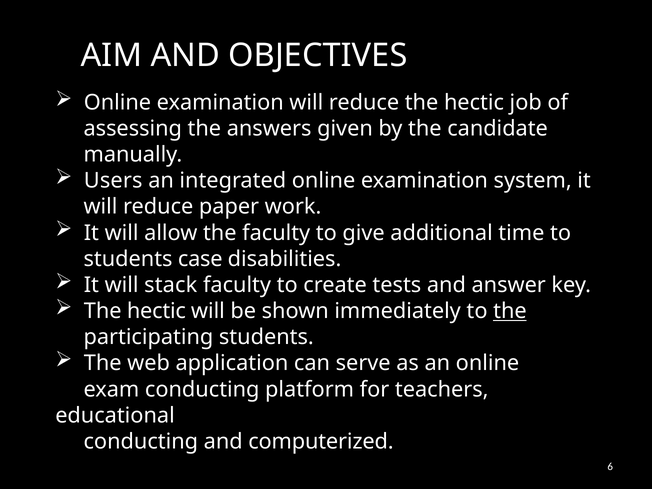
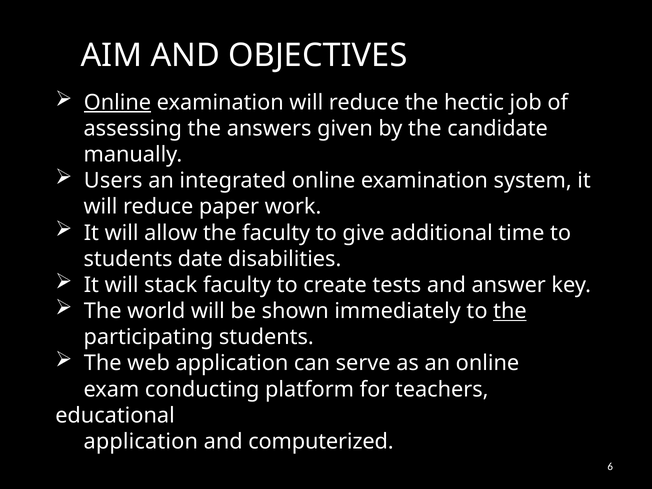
Online at (117, 102) underline: none -> present
case: case -> date
hectic at (156, 311): hectic -> world
conducting at (141, 441): conducting -> application
